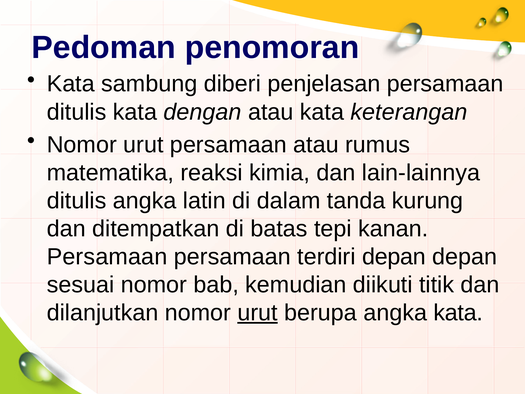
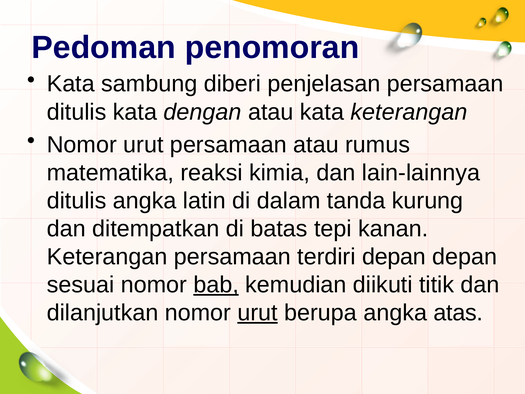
Persamaan at (107, 257): Persamaan -> Keterangan
bab underline: none -> present
angka kata: kata -> atas
